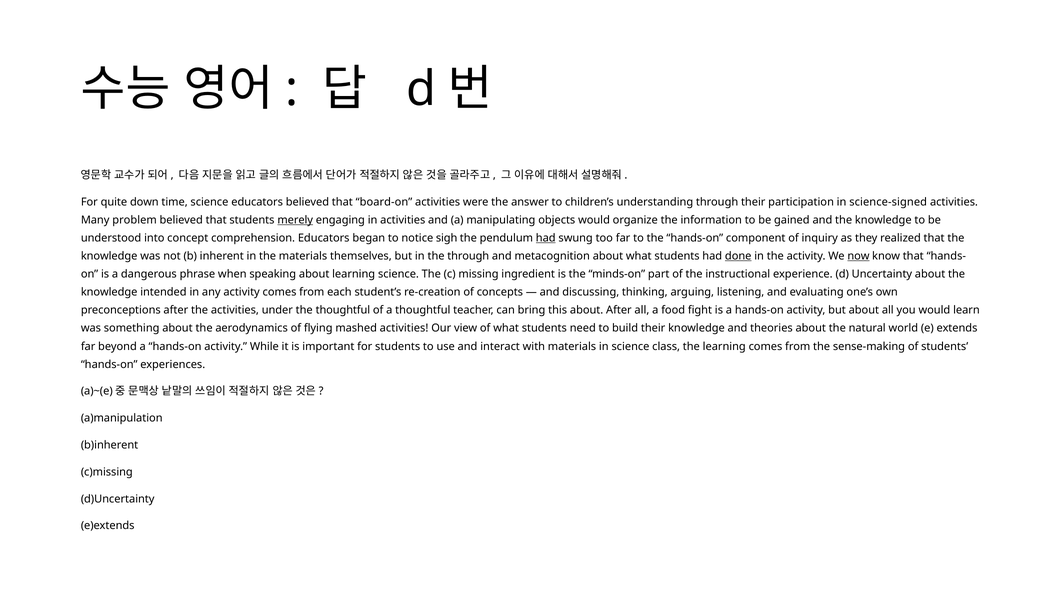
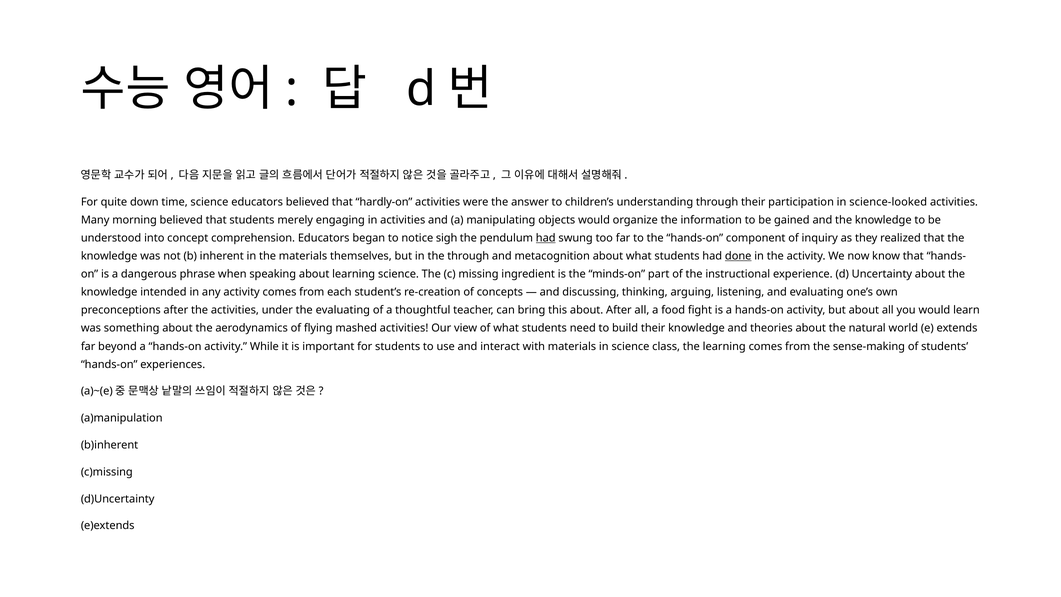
board-on: board-on -> hardly-on
science-signed: science-signed -> science-looked
problem: problem -> morning
merely underline: present -> none
now underline: present -> none
the thoughtful: thoughtful -> evaluating
